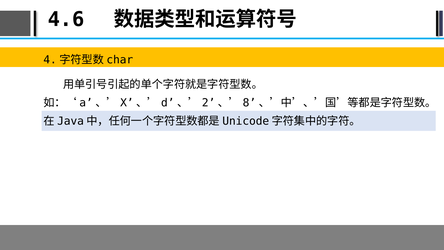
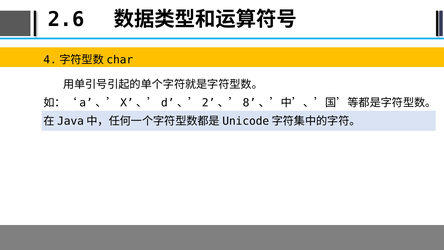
4.6: 4.6 -> 2.6
